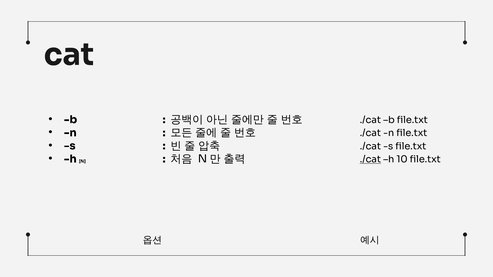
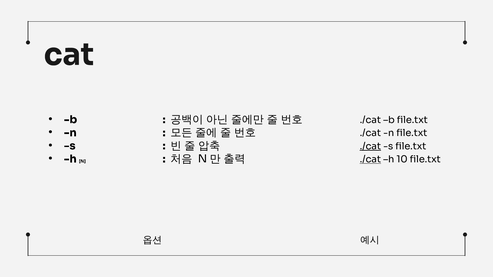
./cat at (370, 146) underline: none -> present
